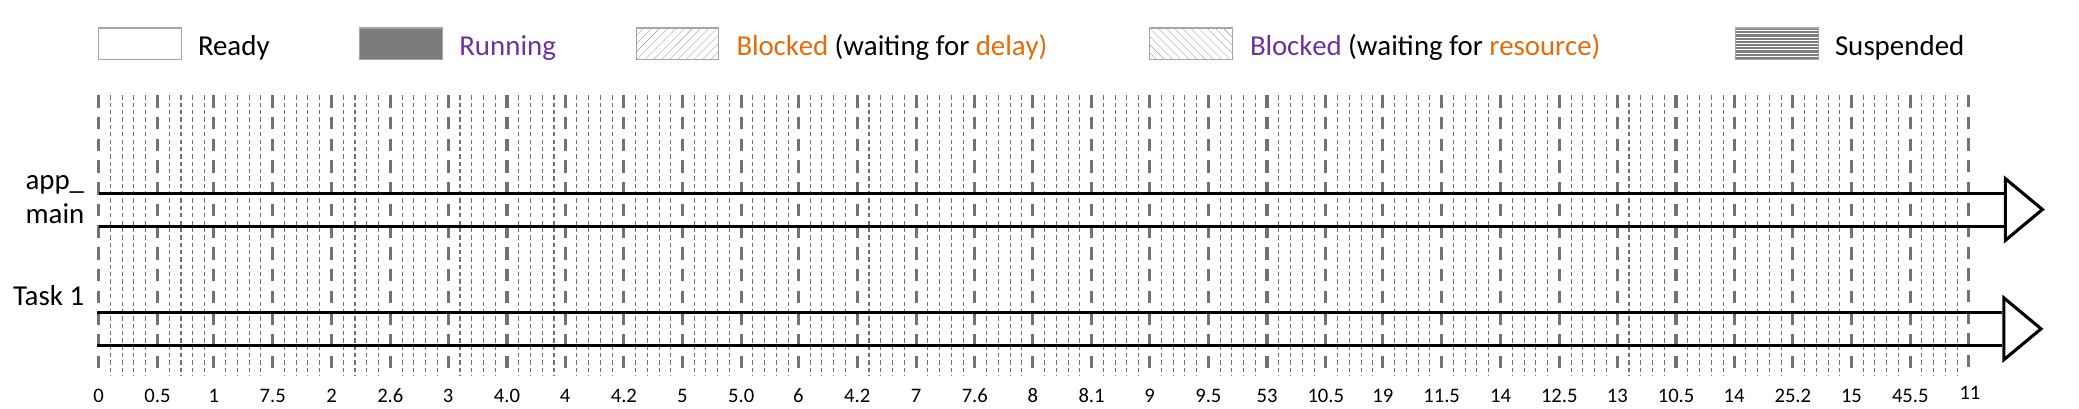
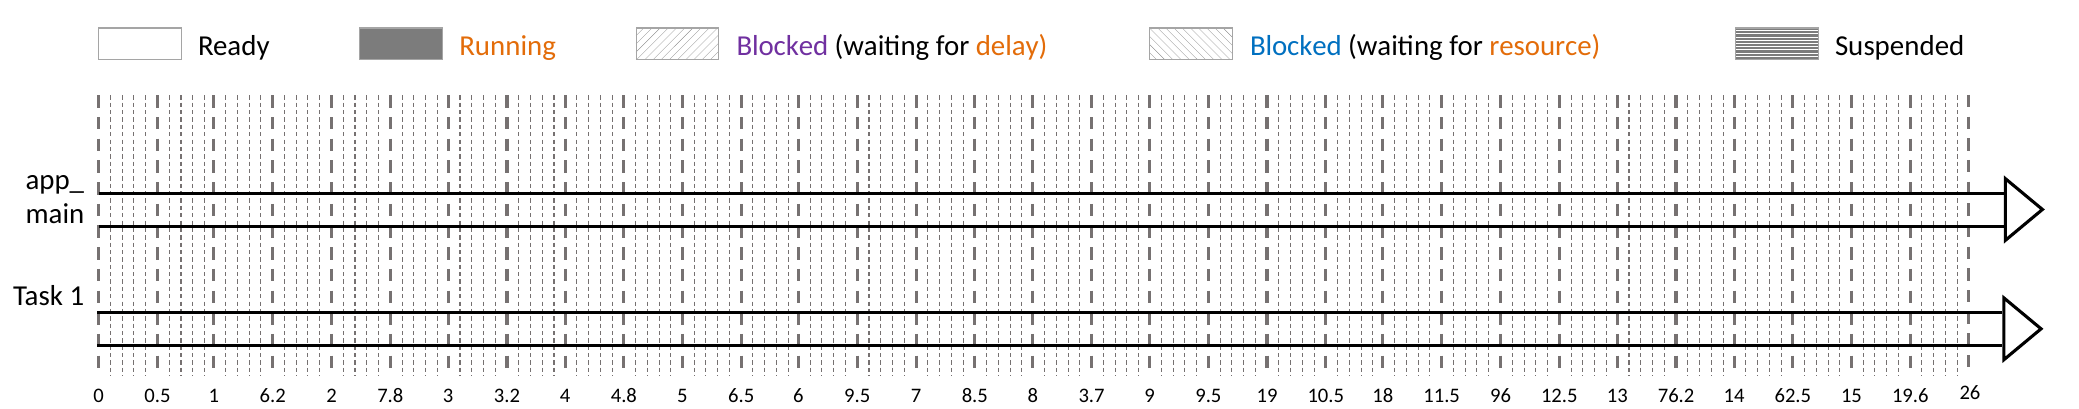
Running colour: purple -> orange
Blocked at (782, 46) colour: orange -> purple
Blocked at (1296, 46) colour: purple -> blue
7.5: 7.5 -> 6.2
2.6: 2.6 -> 7.8
4.0: 4.0 -> 3.2
4 4.2: 4.2 -> 4.8
5.0: 5.0 -> 6.5
6 4.2: 4.2 -> 9.5
7.6: 7.6 -> 8.5
8.1: 8.1 -> 3.7
53: 53 -> 19
19: 19 -> 18
11.5 14: 14 -> 96
13 10.5: 10.5 -> 76.2
25.2: 25.2 -> 62.5
45.5: 45.5 -> 19.6
11: 11 -> 26
